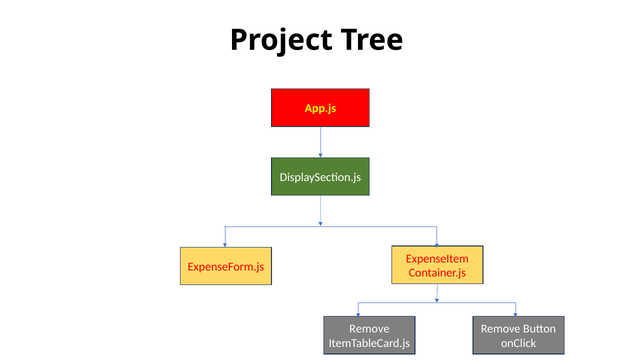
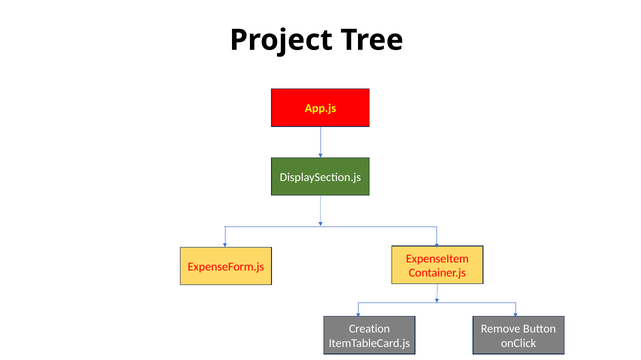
Remove at (369, 329): Remove -> Creation
